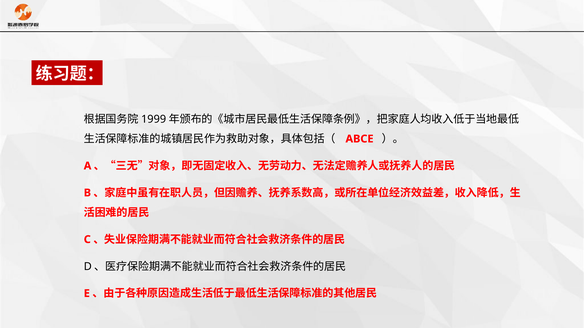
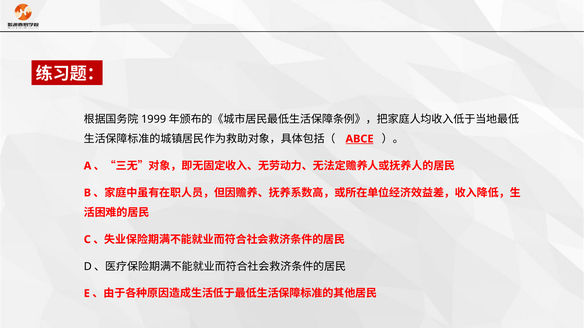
ABCE underline: none -> present
